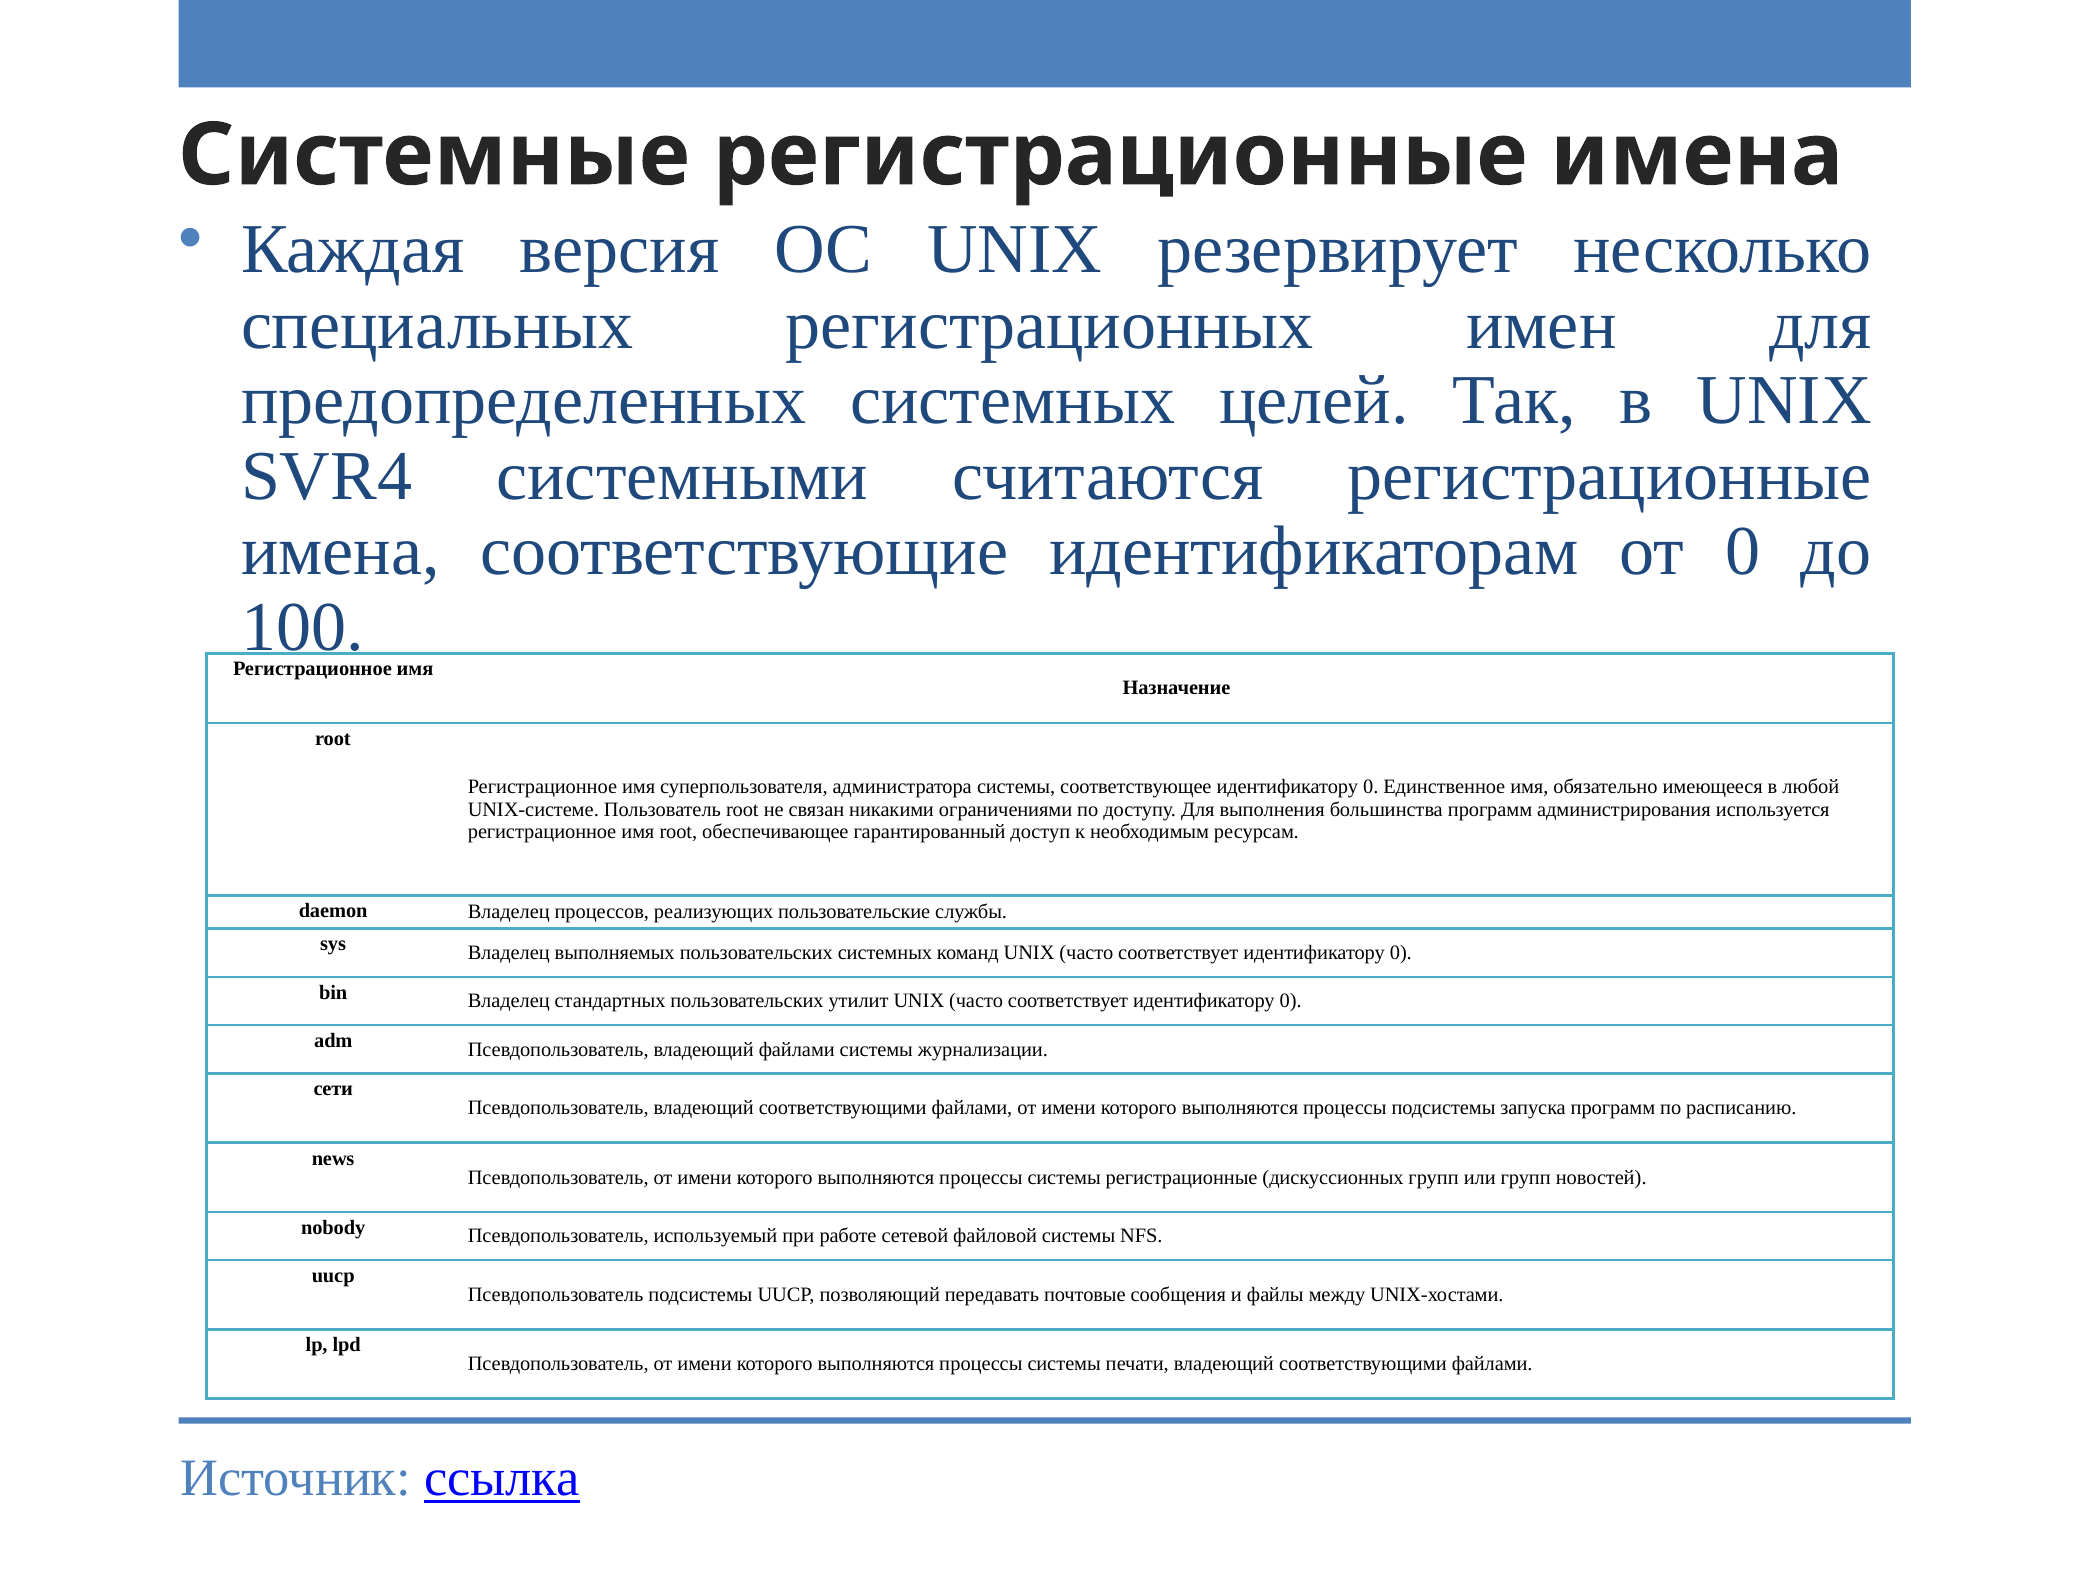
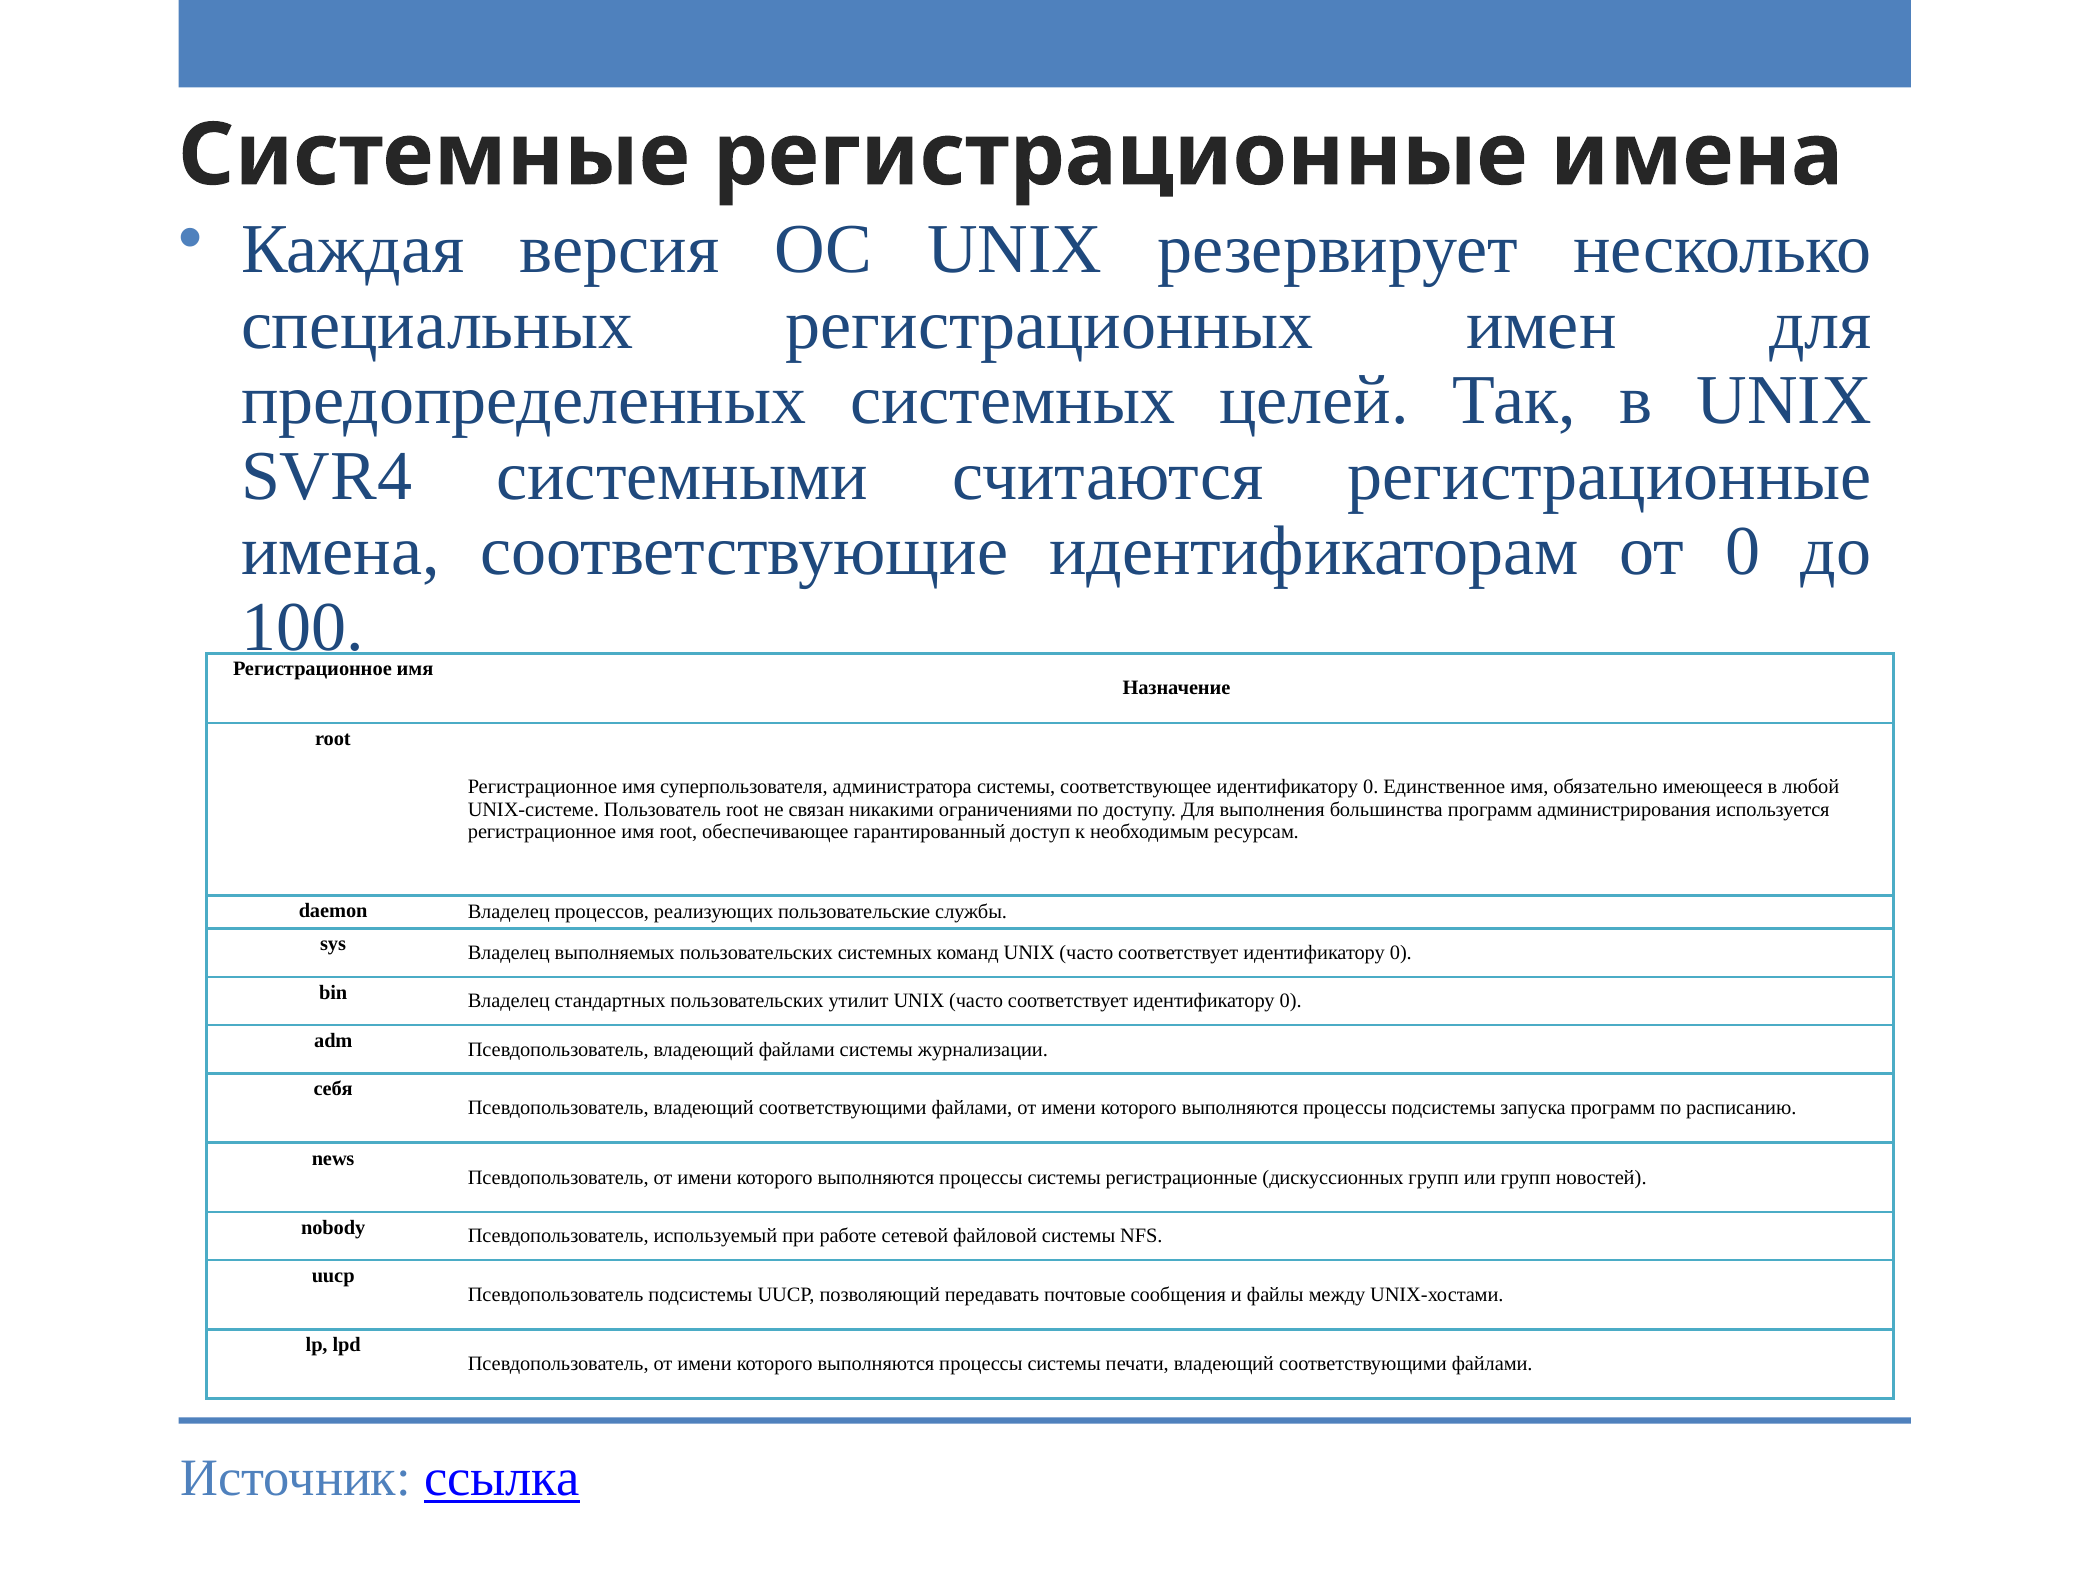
сети: сети -> себя
